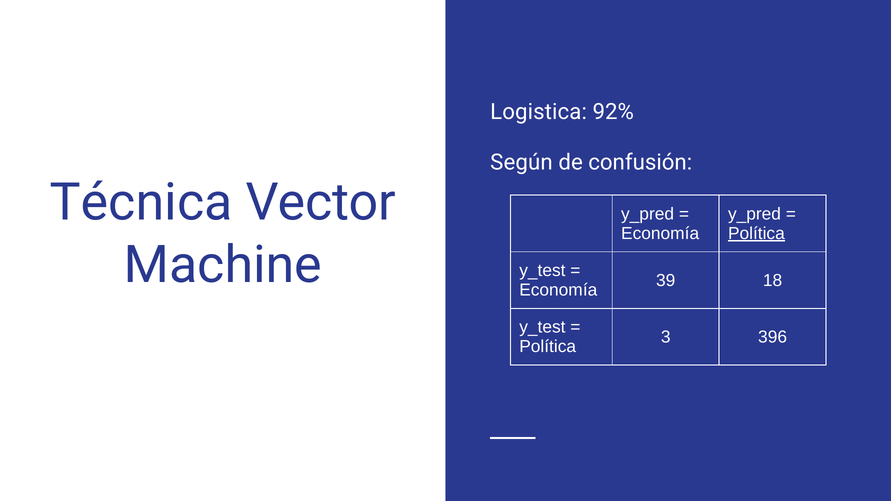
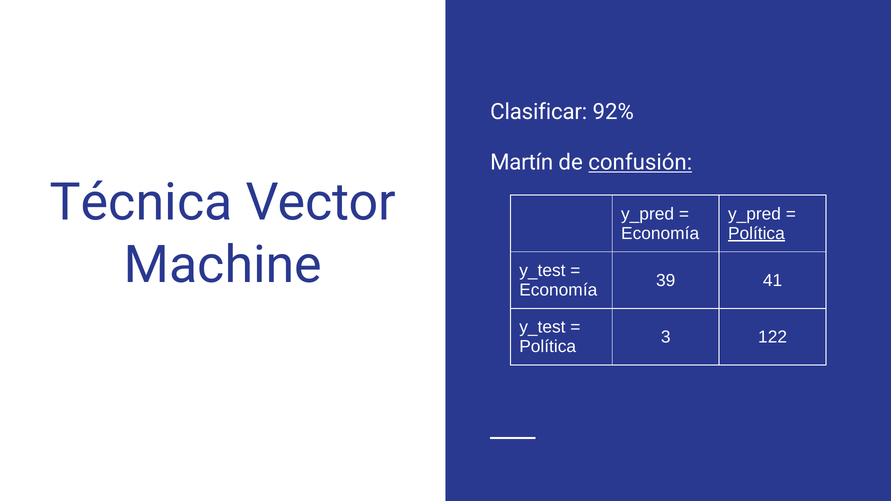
Logistica: Logistica -> Clasificar
Según: Según -> Martín
confusión underline: none -> present
18: 18 -> 41
396: 396 -> 122
